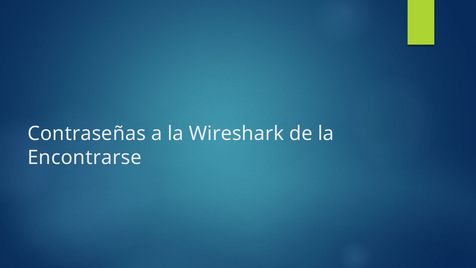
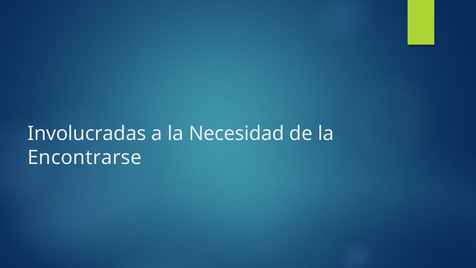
Contraseñas: Contraseñas -> Involucradas
Wireshark: Wireshark -> Necesidad
